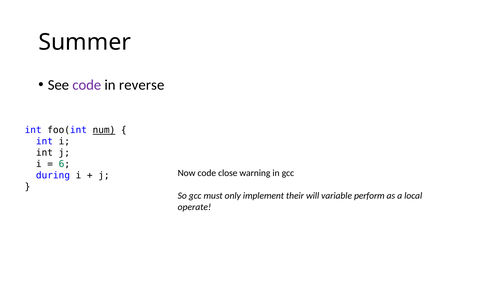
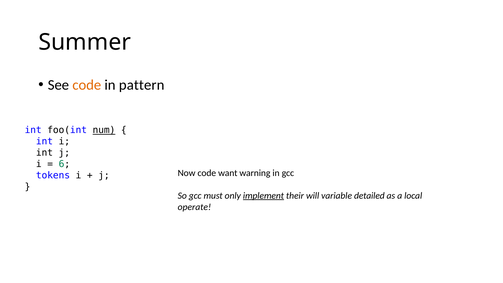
code at (87, 85) colour: purple -> orange
reverse: reverse -> pattern
close: close -> want
during: during -> tokens
implement underline: none -> present
perform: perform -> detailed
